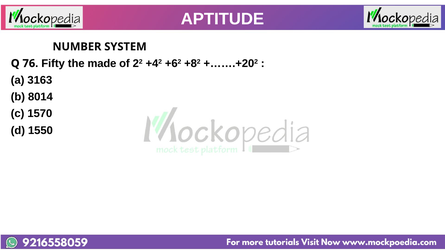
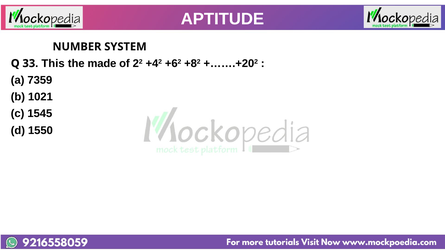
76: 76 -> 33
Fifty: Fifty -> This
3163: 3163 -> 7359
8014: 8014 -> 1021
1570: 1570 -> 1545
